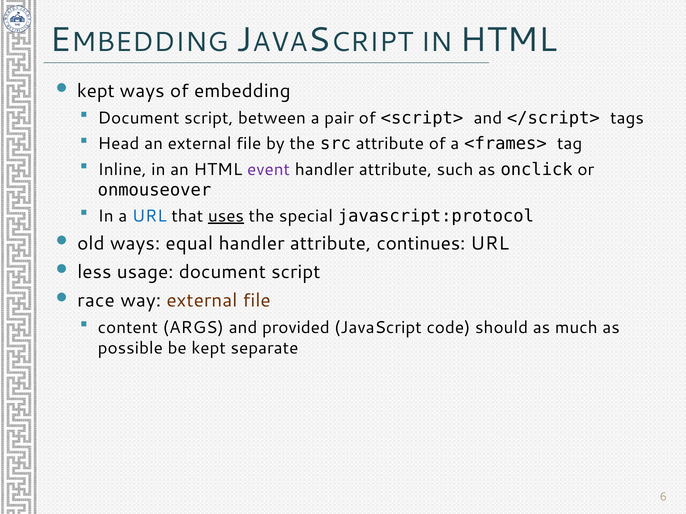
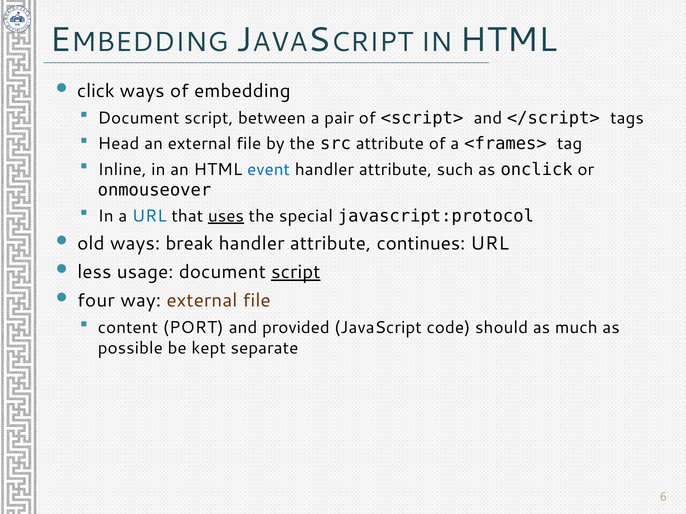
kept at (96, 91): kept -> click
event colour: purple -> blue
equal: equal -> break
script at (296, 272) underline: none -> present
race: race -> four
ARGS: ARGS -> PORT
